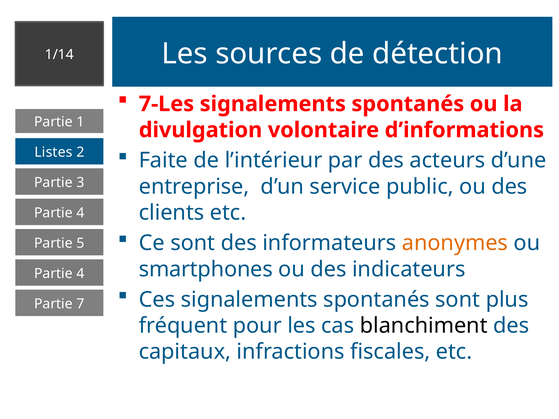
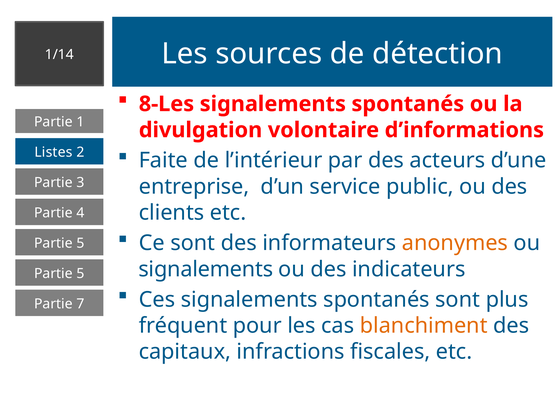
7-Les: 7-Les -> 8-Les
smartphones at (206, 269): smartphones -> signalements
4 at (80, 274): 4 -> 5
blanchiment colour: black -> orange
